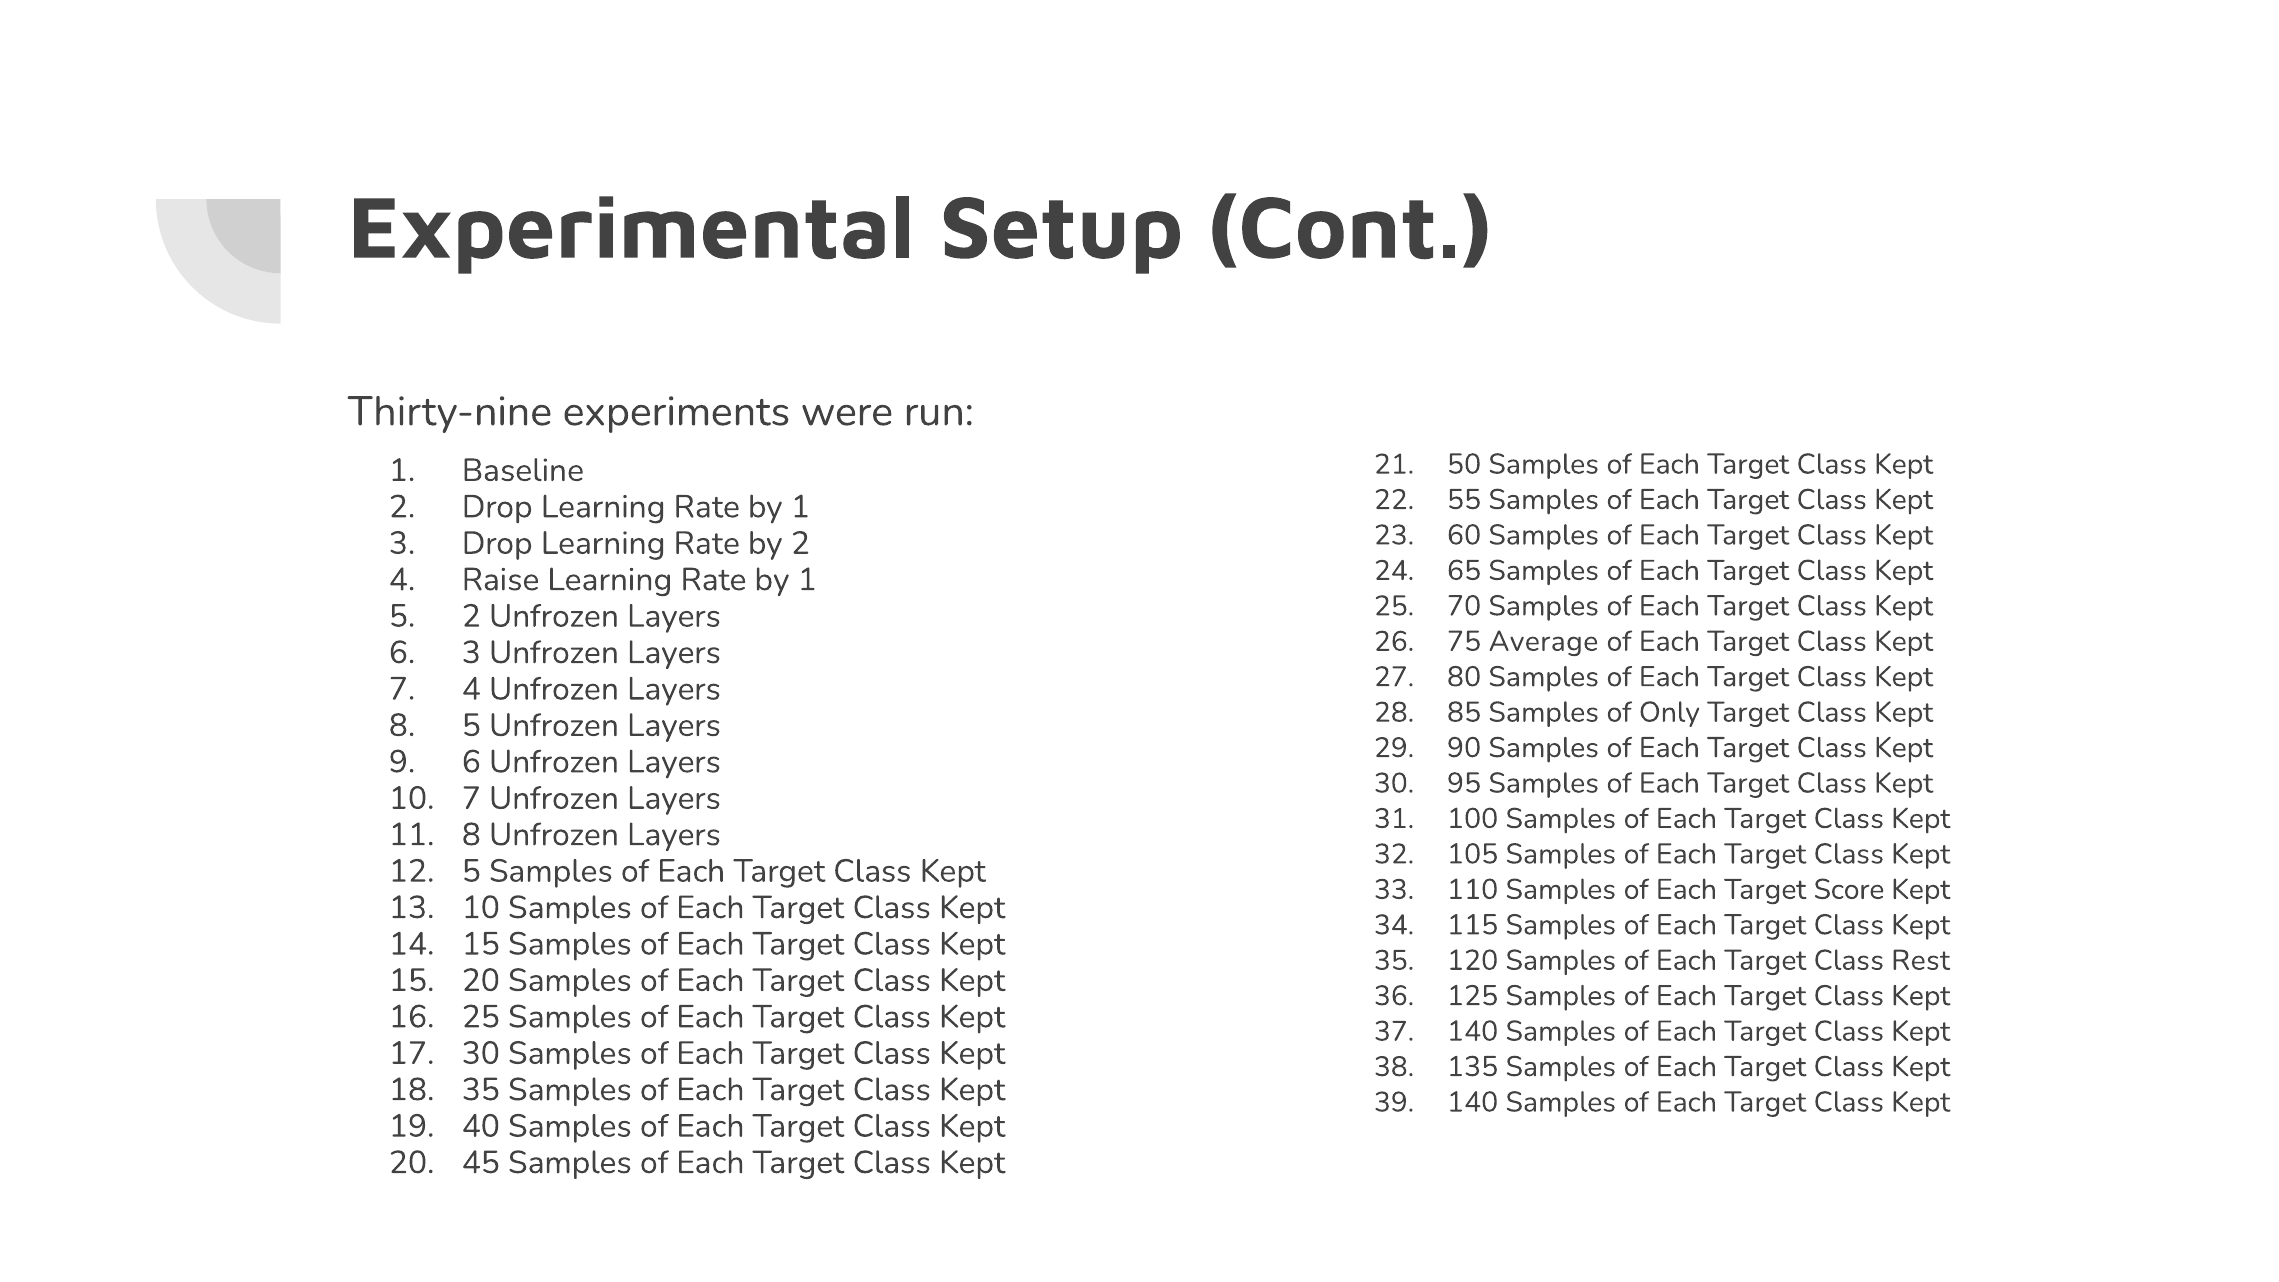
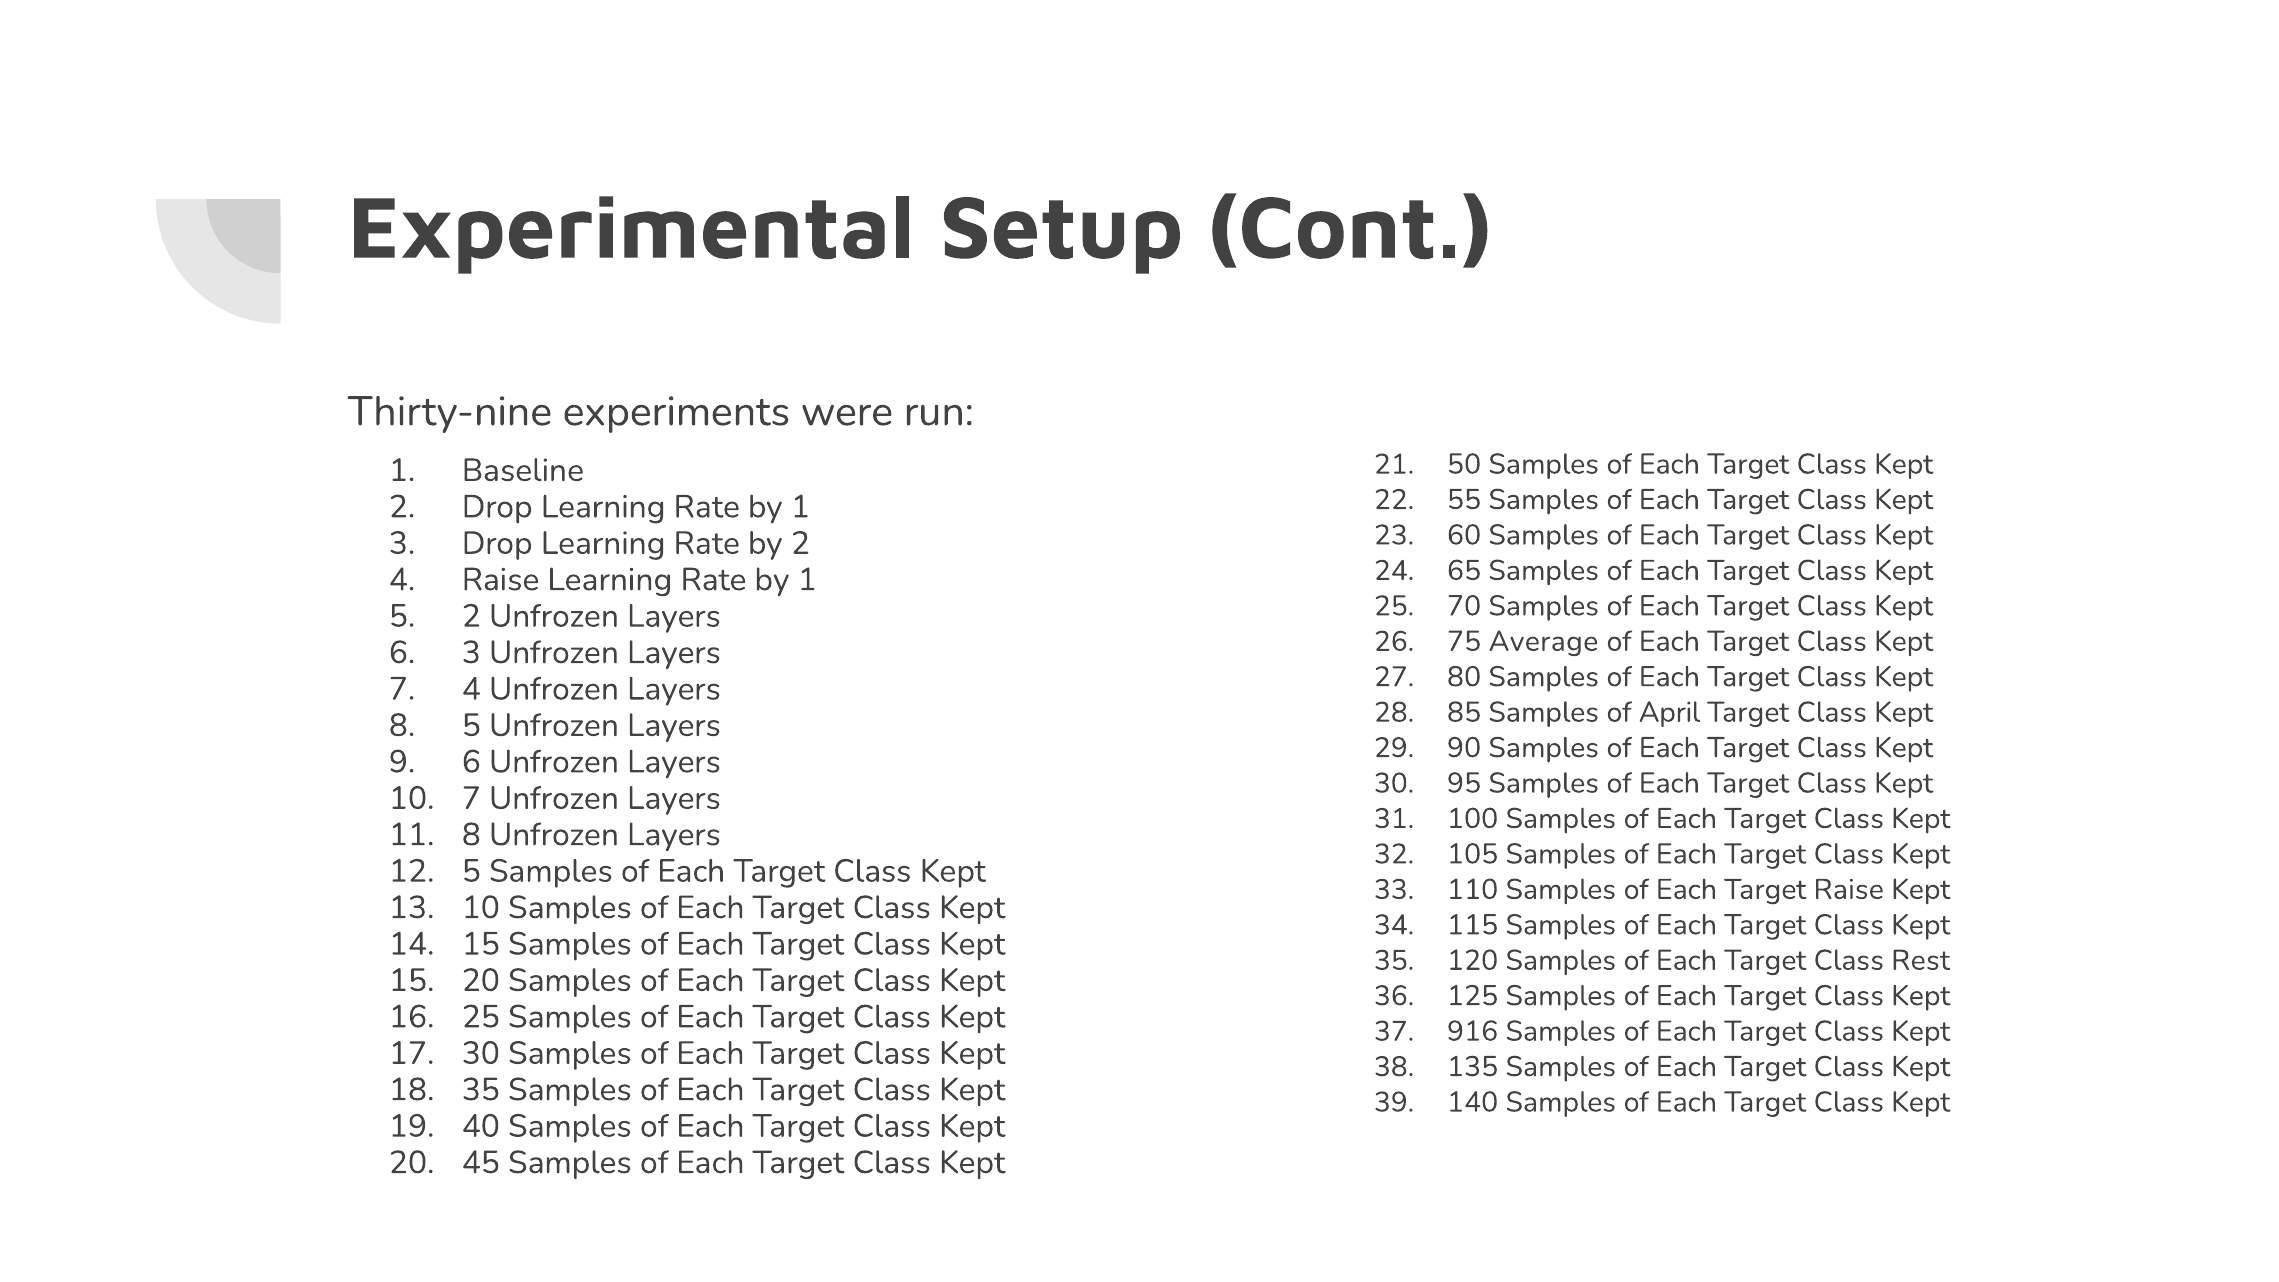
Only: Only -> April
Target Score: Score -> Raise
140 at (1473, 1031): 140 -> 916
